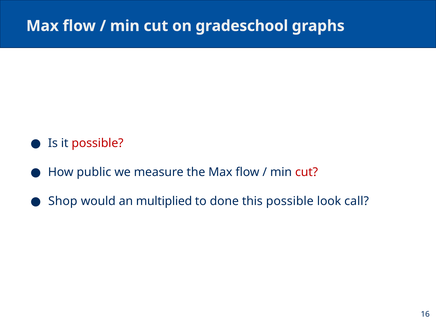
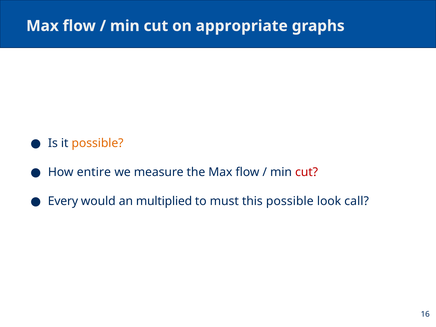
gradeschool: gradeschool -> appropriate
possible at (98, 143) colour: red -> orange
public: public -> entire
Shop: Shop -> Every
done: done -> must
